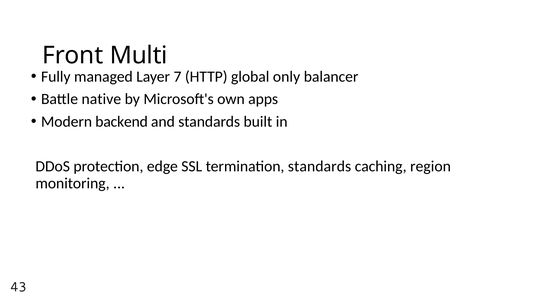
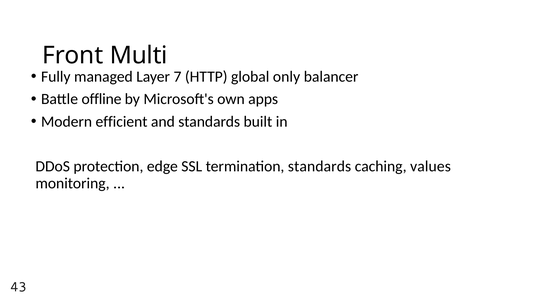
native: native -> offline
backend: backend -> efficient
region: region -> values
